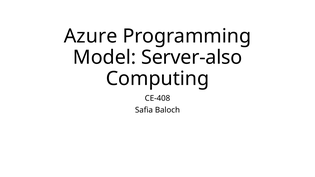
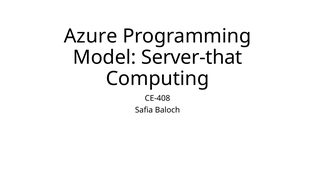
Server-also: Server-also -> Server-that
